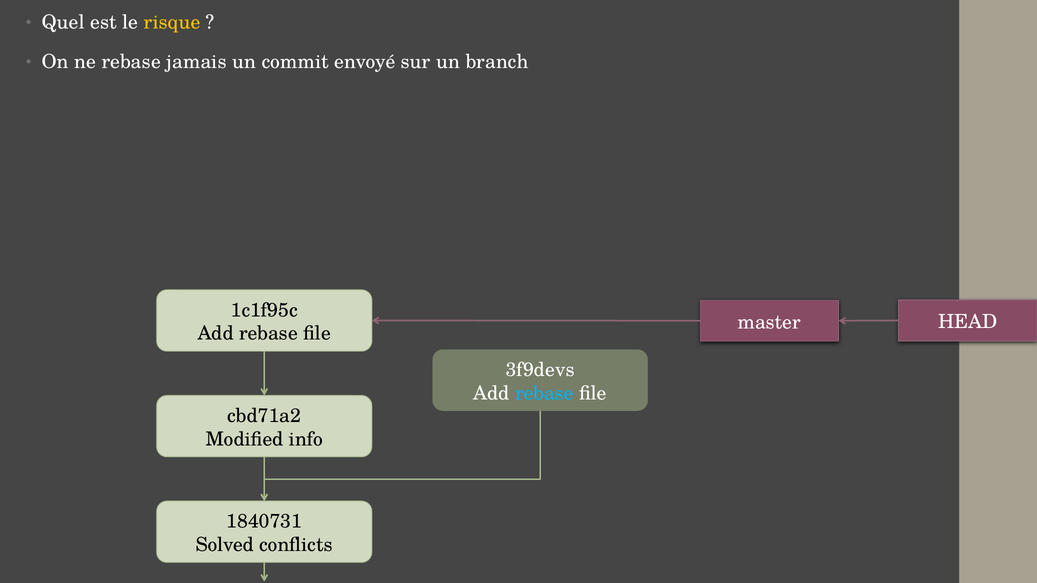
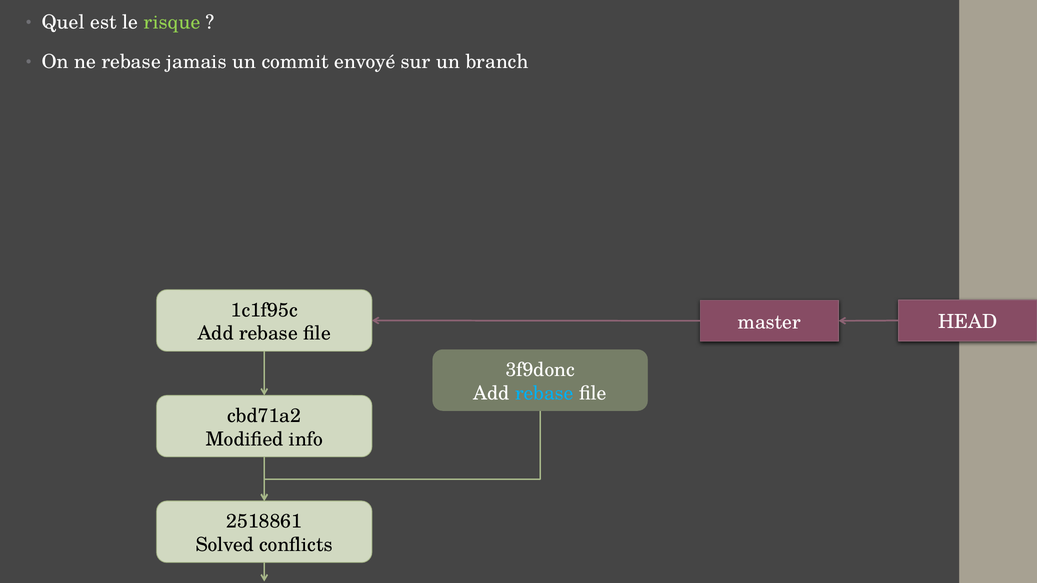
risque colour: yellow -> light green
3f9devs: 3f9devs -> 3f9donc
1840731: 1840731 -> 2518861
